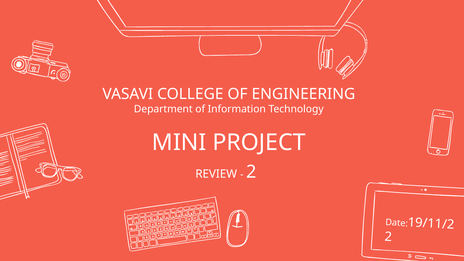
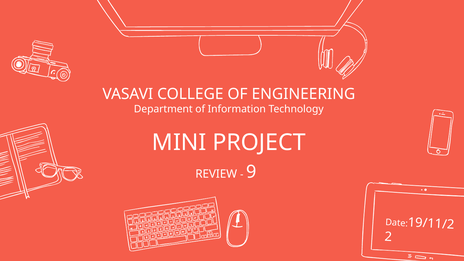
2 at (251, 172): 2 -> 9
